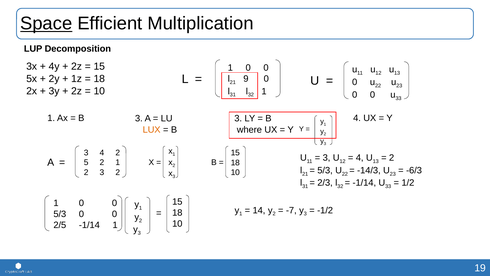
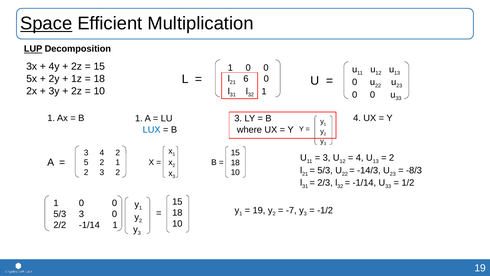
LUP underline: none -> present
9: 9 -> 6
3 at (139, 118): 3 -> 1
LUX colour: orange -> blue
-6/3: -6/3 -> -8/3
14 at (259, 210): 14 -> 19
5/3 0: 0 -> 3
2/5: 2/5 -> 2/2
